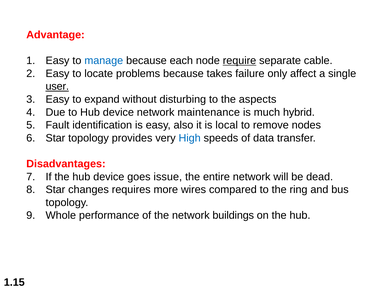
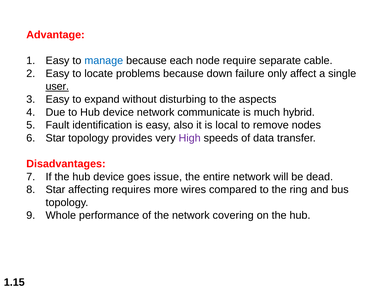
require underline: present -> none
takes: takes -> down
maintenance: maintenance -> communicate
High colour: blue -> purple
changes: changes -> affecting
buildings: buildings -> covering
